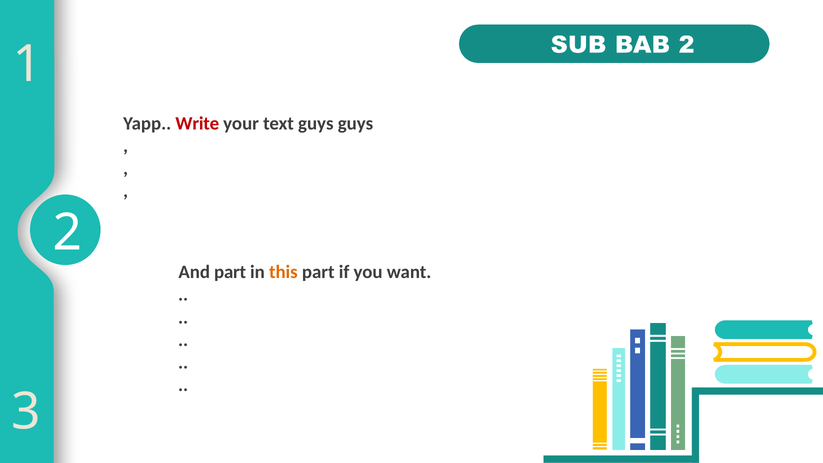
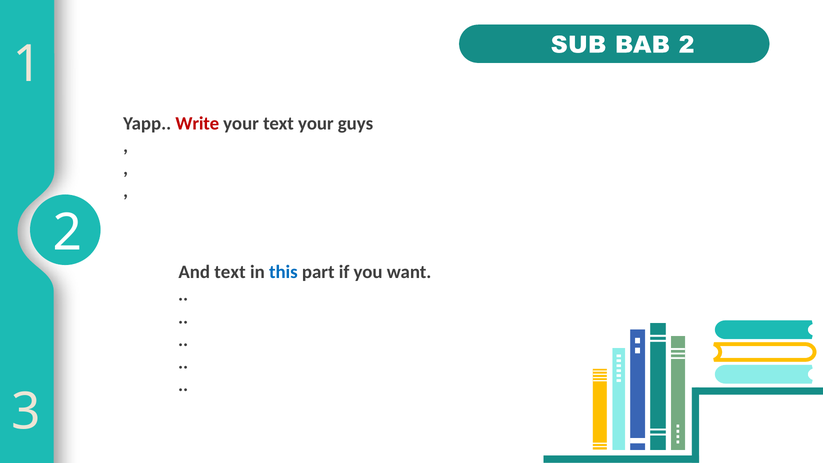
text guys: guys -> your
And part: part -> text
this colour: orange -> blue
